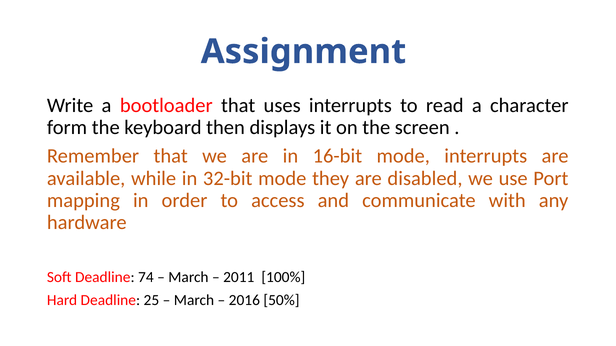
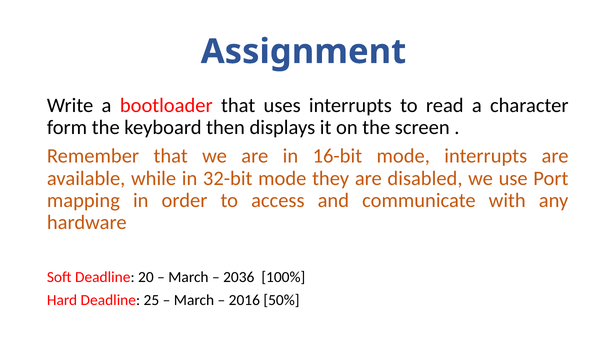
74: 74 -> 20
2011: 2011 -> 2036
